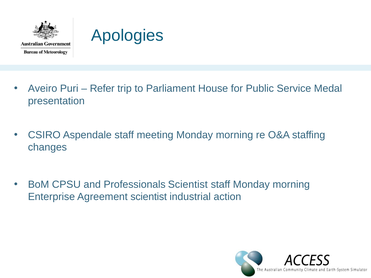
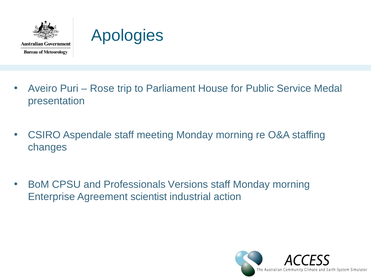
Refer: Refer -> Rose
Professionals Scientist: Scientist -> Versions
